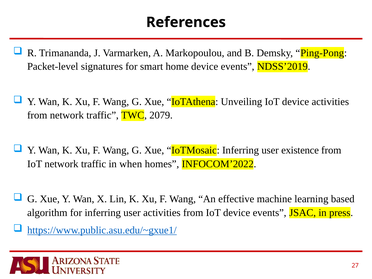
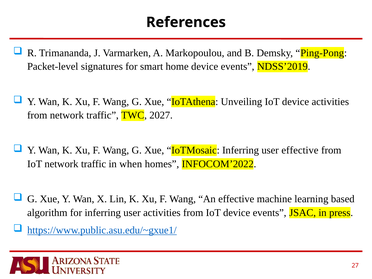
2079: 2079 -> 2027
user existence: existence -> effective
